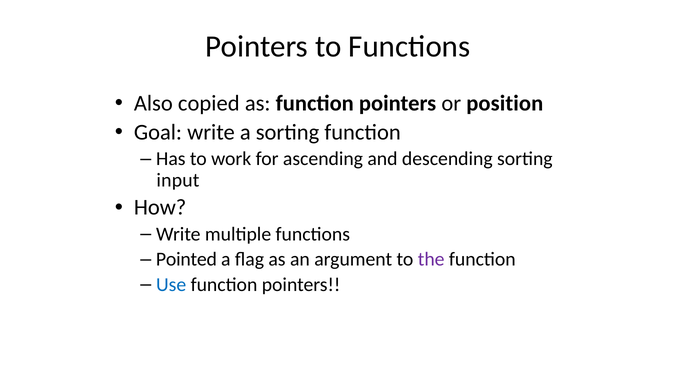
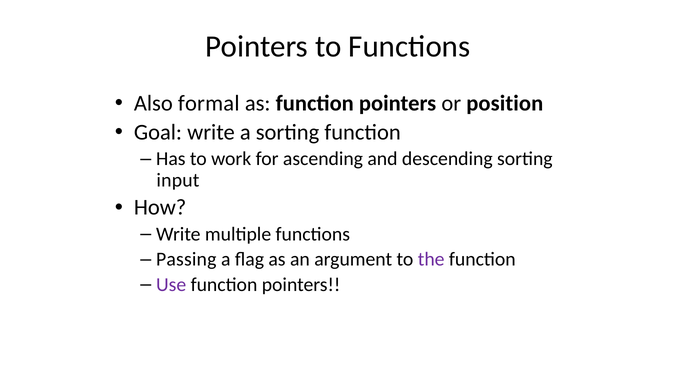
copied: copied -> formal
Pointed: Pointed -> Passing
Use colour: blue -> purple
